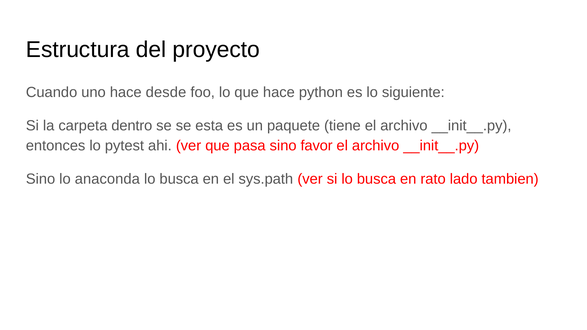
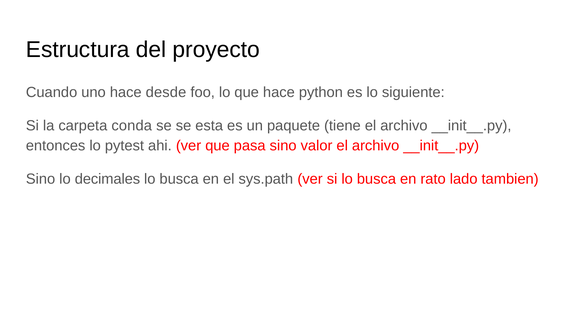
dentro: dentro -> conda
favor: favor -> valor
anaconda: anaconda -> decimales
